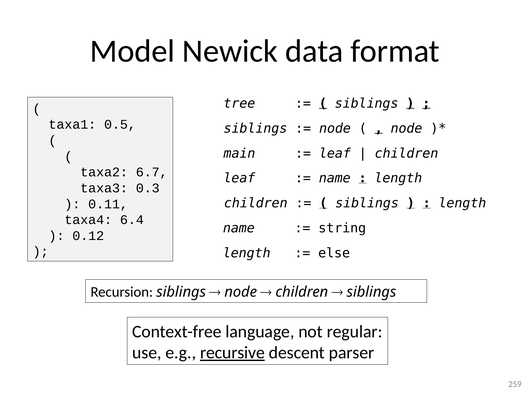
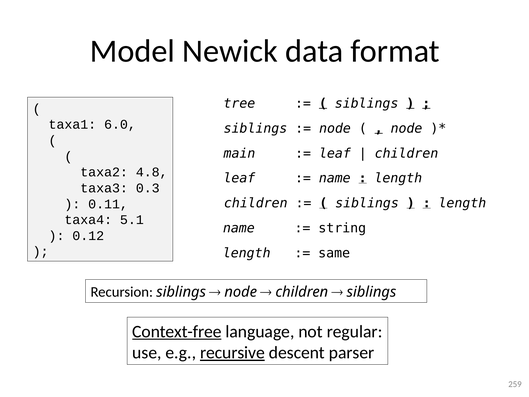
0.5: 0.5 -> 6.0
6.7: 6.7 -> 4.8
6.4: 6.4 -> 5.1
else: else -> same
Context-free underline: none -> present
